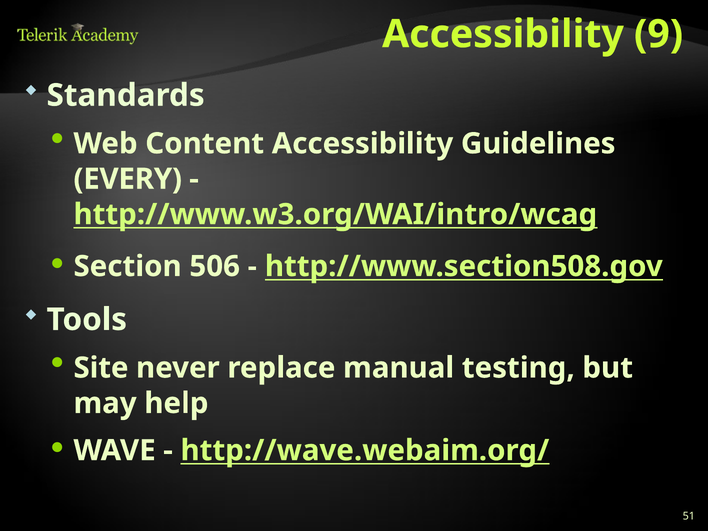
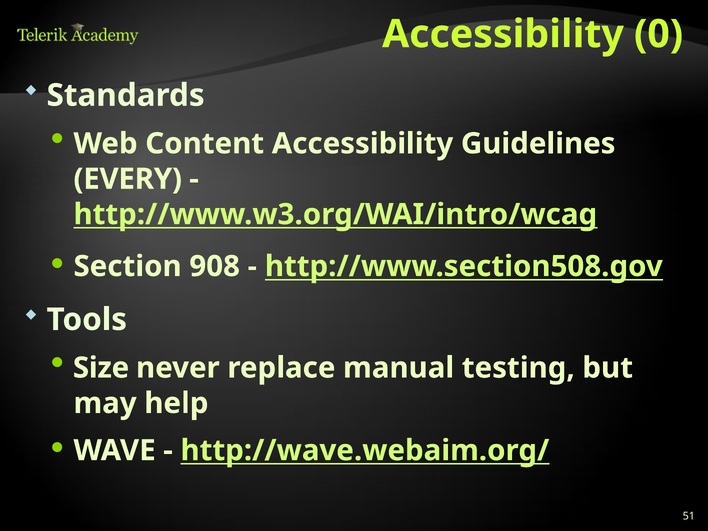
9: 9 -> 0
506: 506 -> 908
Site: Site -> Size
